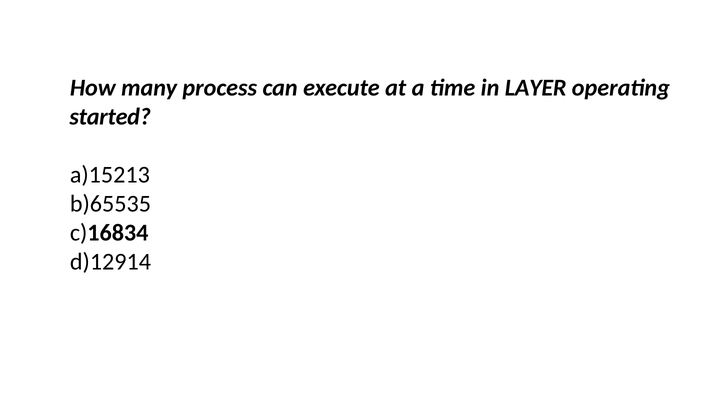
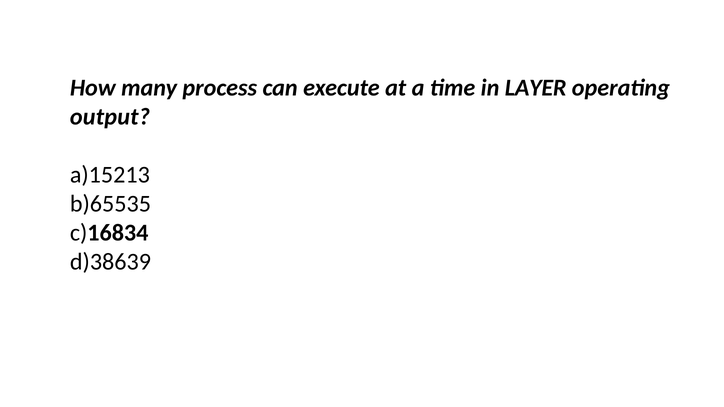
started: started -> output
d)12914: d)12914 -> d)38639
